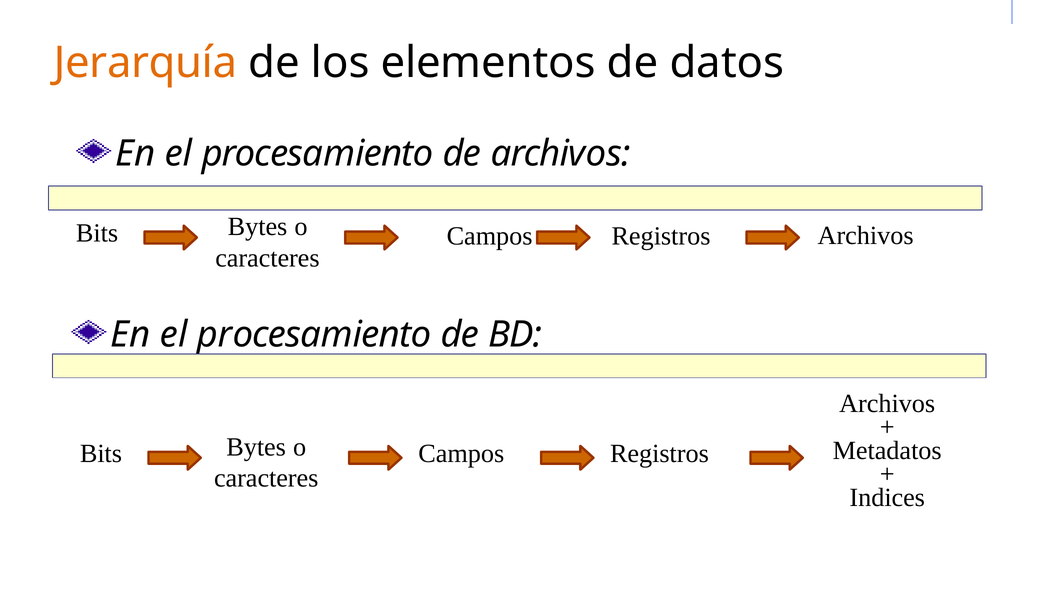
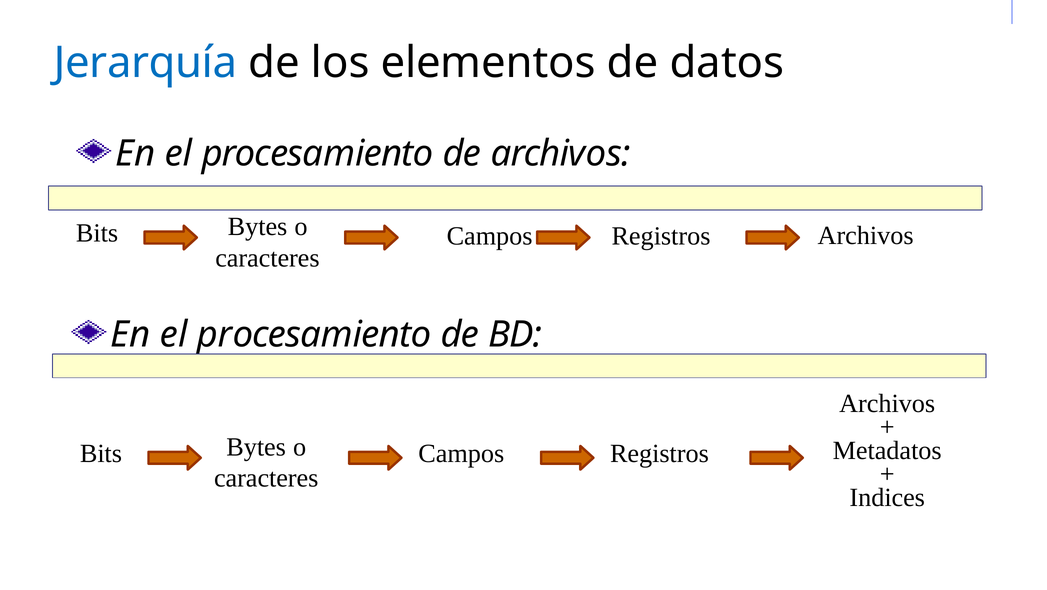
Jerarquía colour: orange -> blue
